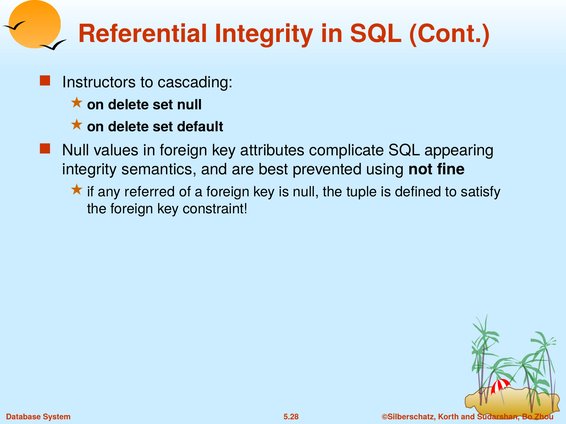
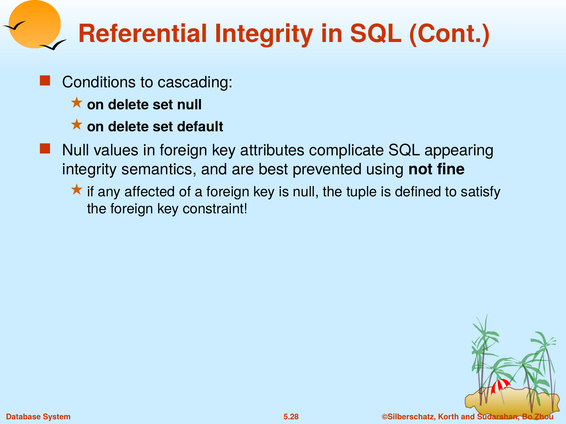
Instructors: Instructors -> Conditions
referred: referred -> affected
